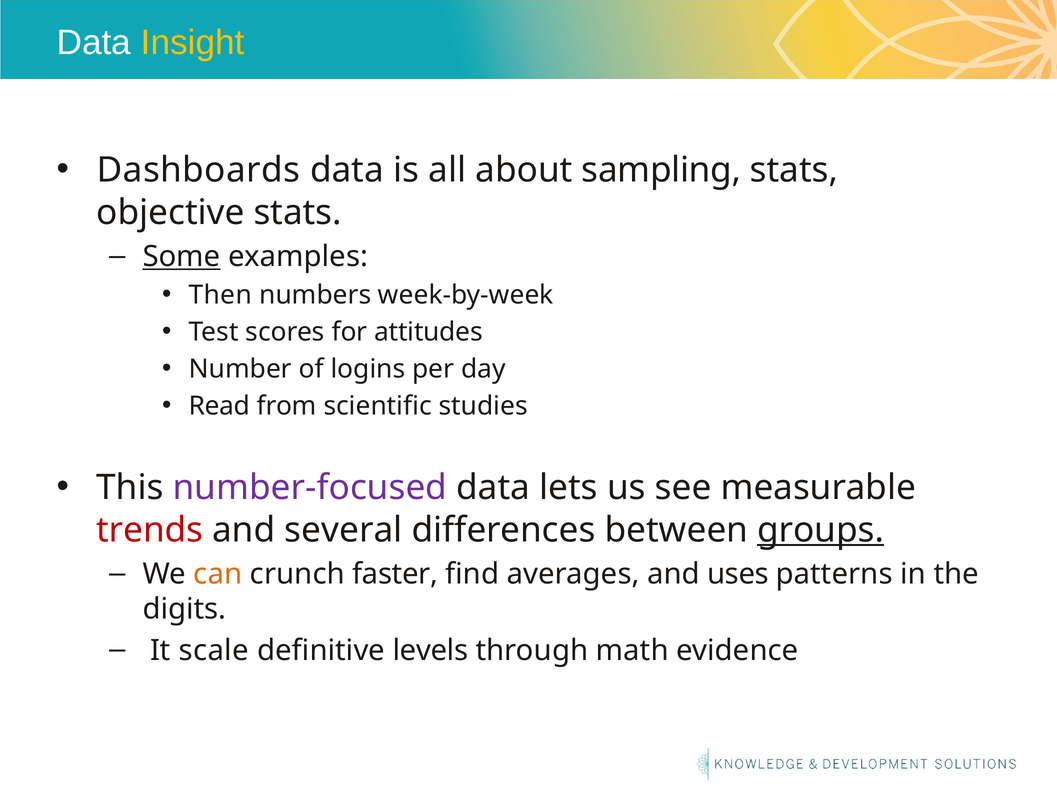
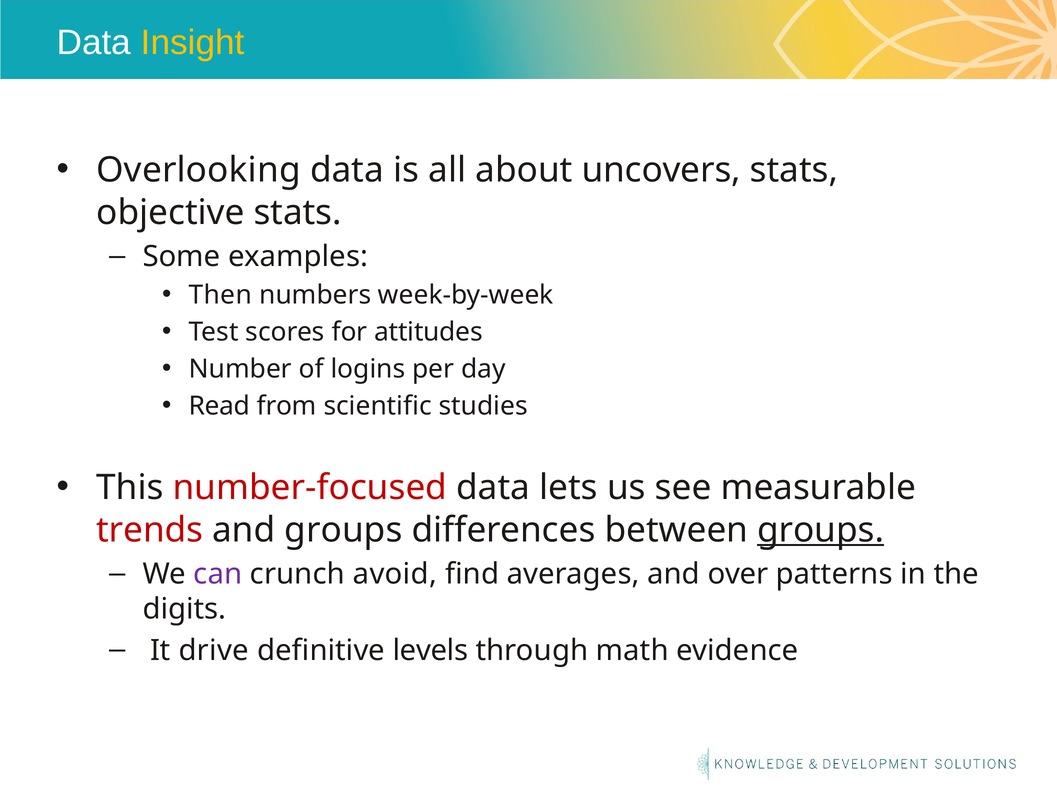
Dashboards: Dashboards -> Overlooking
sampling: sampling -> uncovers
Some underline: present -> none
number-focused colour: purple -> red
and several: several -> groups
can colour: orange -> purple
faster: faster -> avoid
uses: uses -> over
scale: scale -> drive
